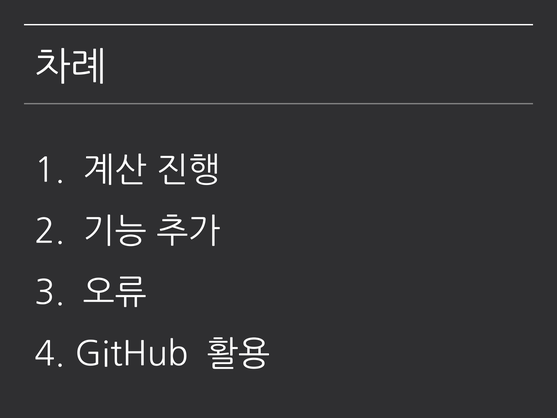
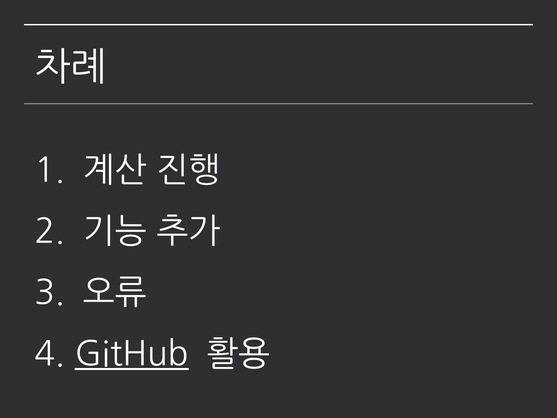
GitHub underline: none -> present
